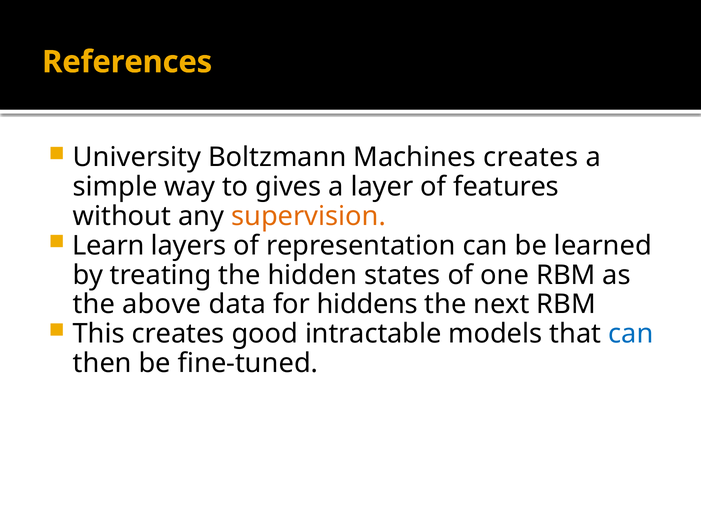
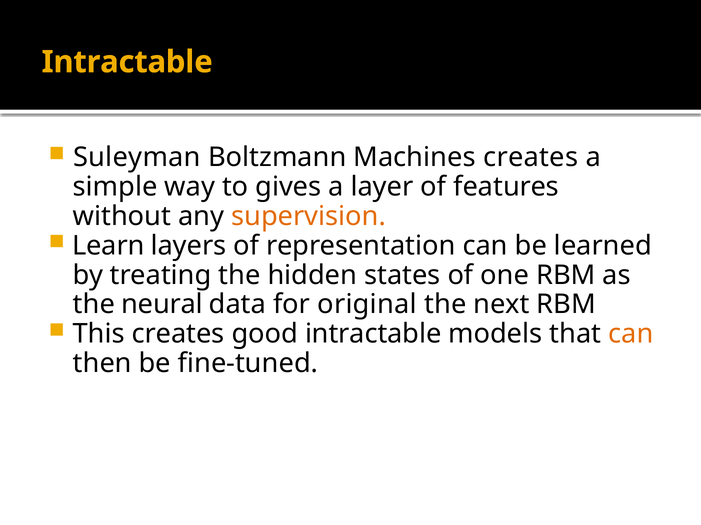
References at (127, 62): References -> Intractable
University: University -> Suleyman
above: above -> neural
hiddens: hiddens -> original
can at (631, 334) colour: blue -> orange
